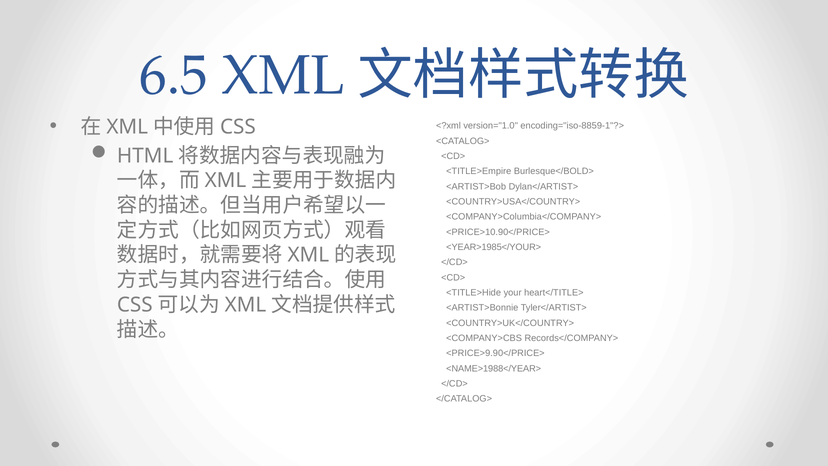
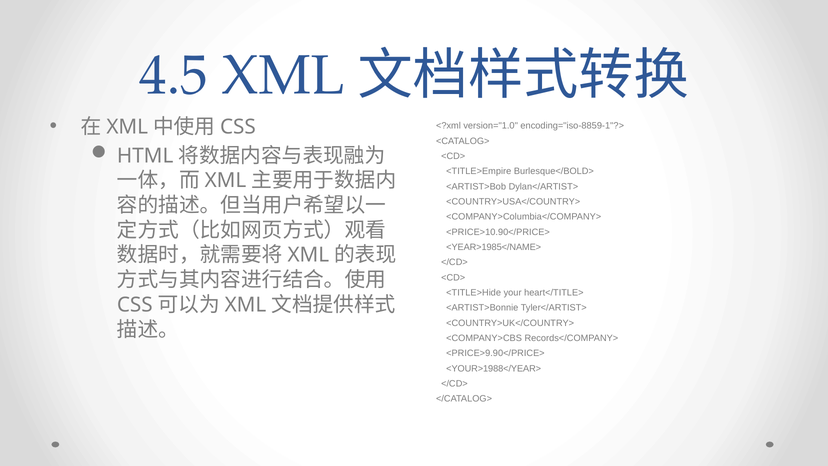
6.5: 6.5 -> 4.5
<YEAR>1985</YOUR>: <YEAR>1985</YOUR> -> <YEAR>1985</NAME>
<NAME>1988</YEAR>: <NAME>1988</YEAR> -> <YOUR>1988</YEAR>
